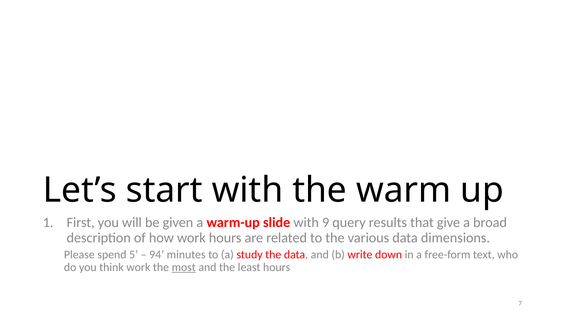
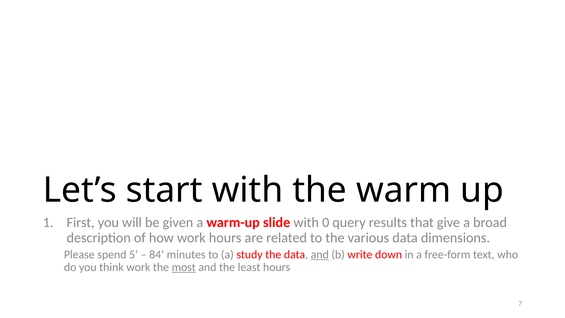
9: 9 -> 0
94: 94 -> 84
and at (320, 255) underline: none -> present
